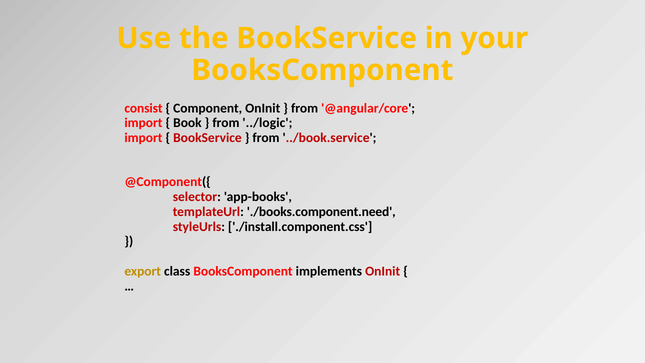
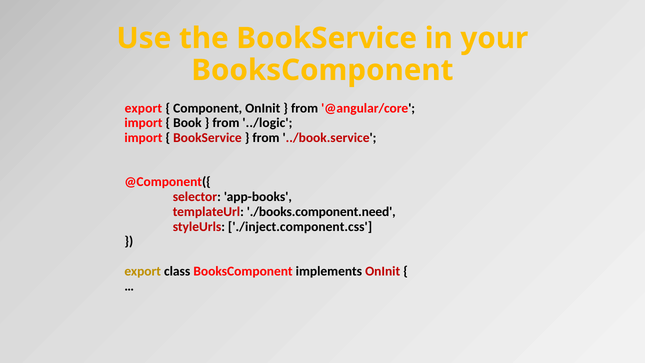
consist at (143, 108): consist -> export
./install.component.css: ./install.component.css -> ./inject.component.css
